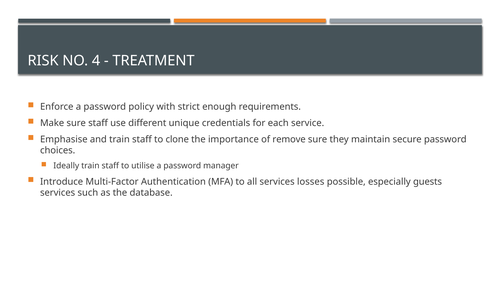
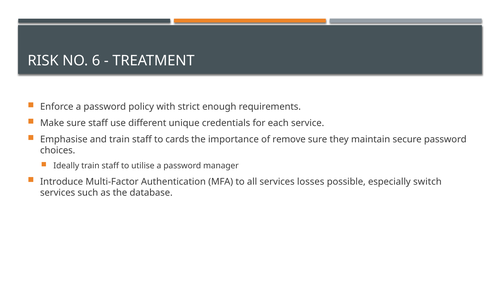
4: 4 -> 6
clone: clone -> cards
guests: guests -> switch
